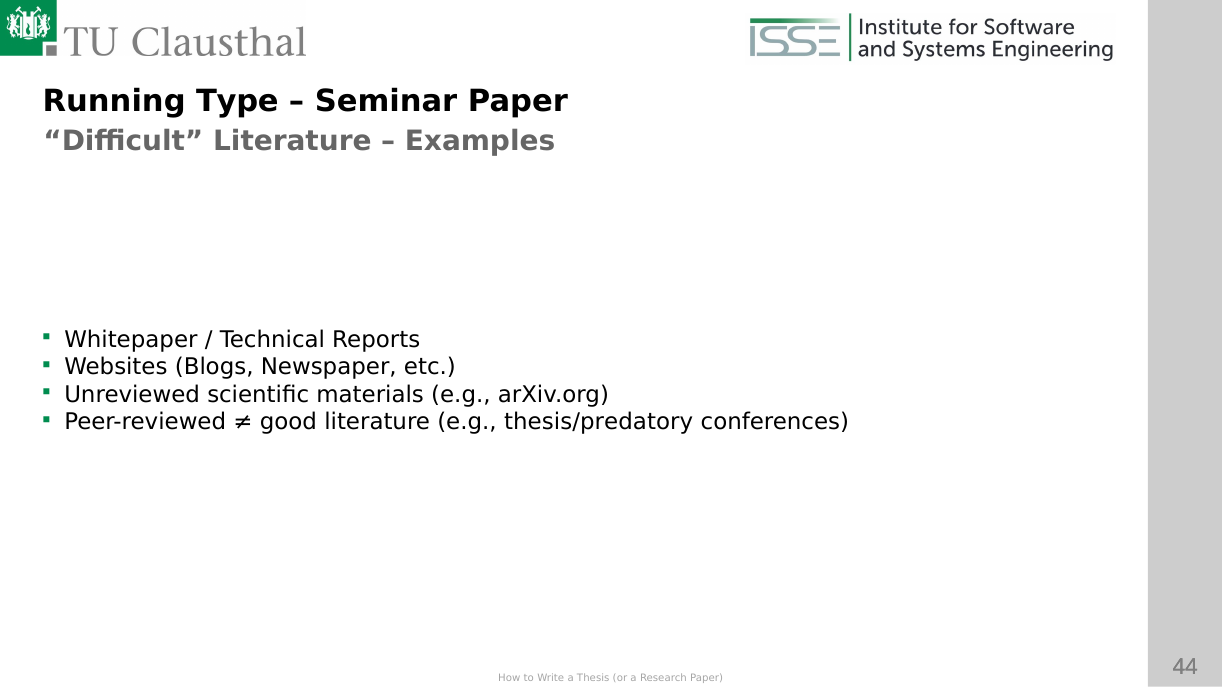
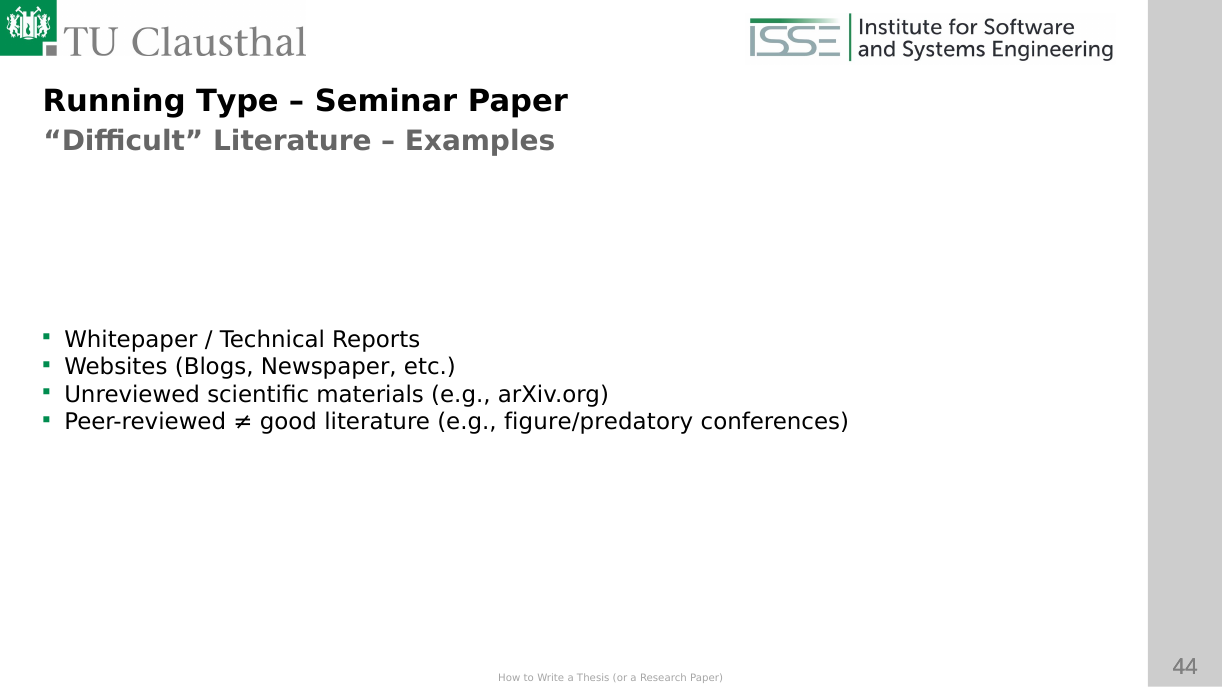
thesis/predatory: thesis/predatory -> figure/predatory
